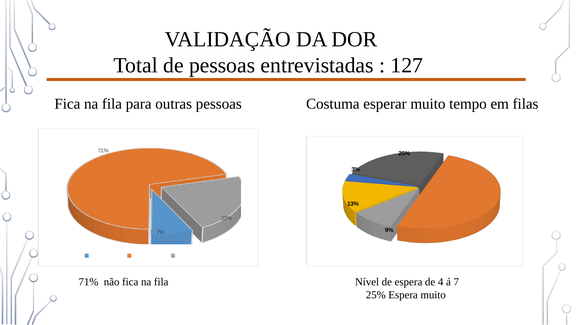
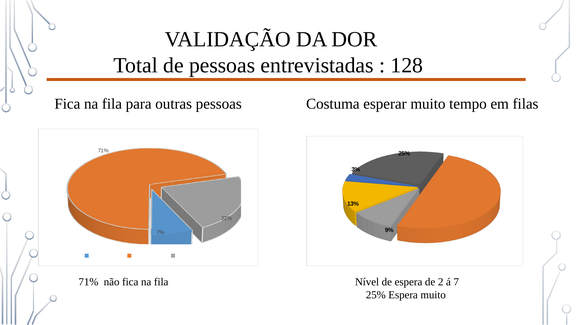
127: 127 -> 128
4: 4 -> 2
